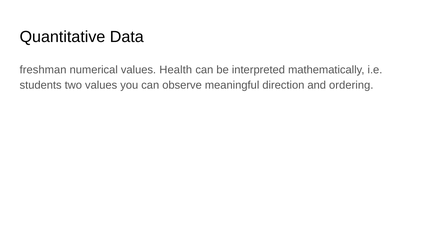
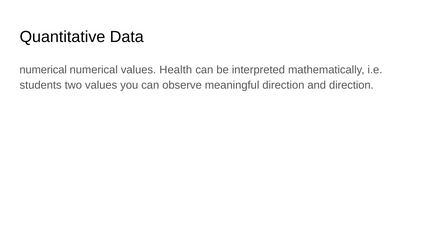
freshman at (43, 70): freshman -> numerical
and ordering: ordering -> direction
